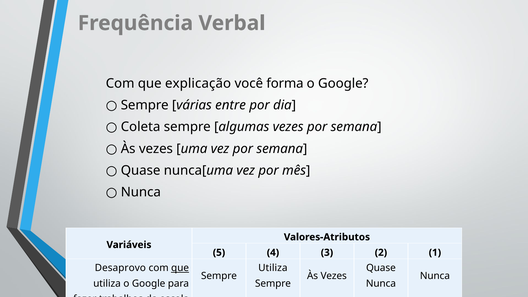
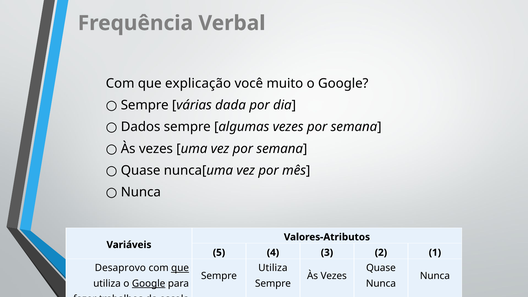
forma: forma -> muito
entre: entre -> dada
Coleta: Coleta -> Dados
Google at (149, 284) underline: none -> present
